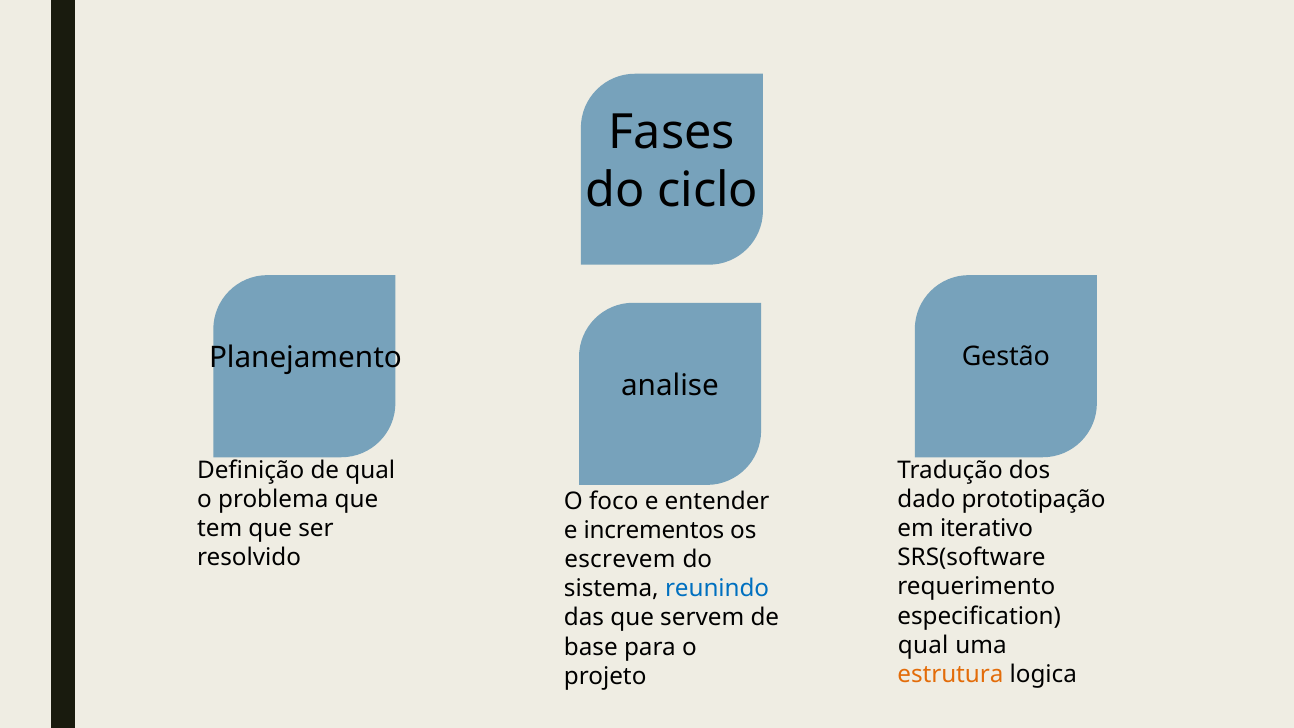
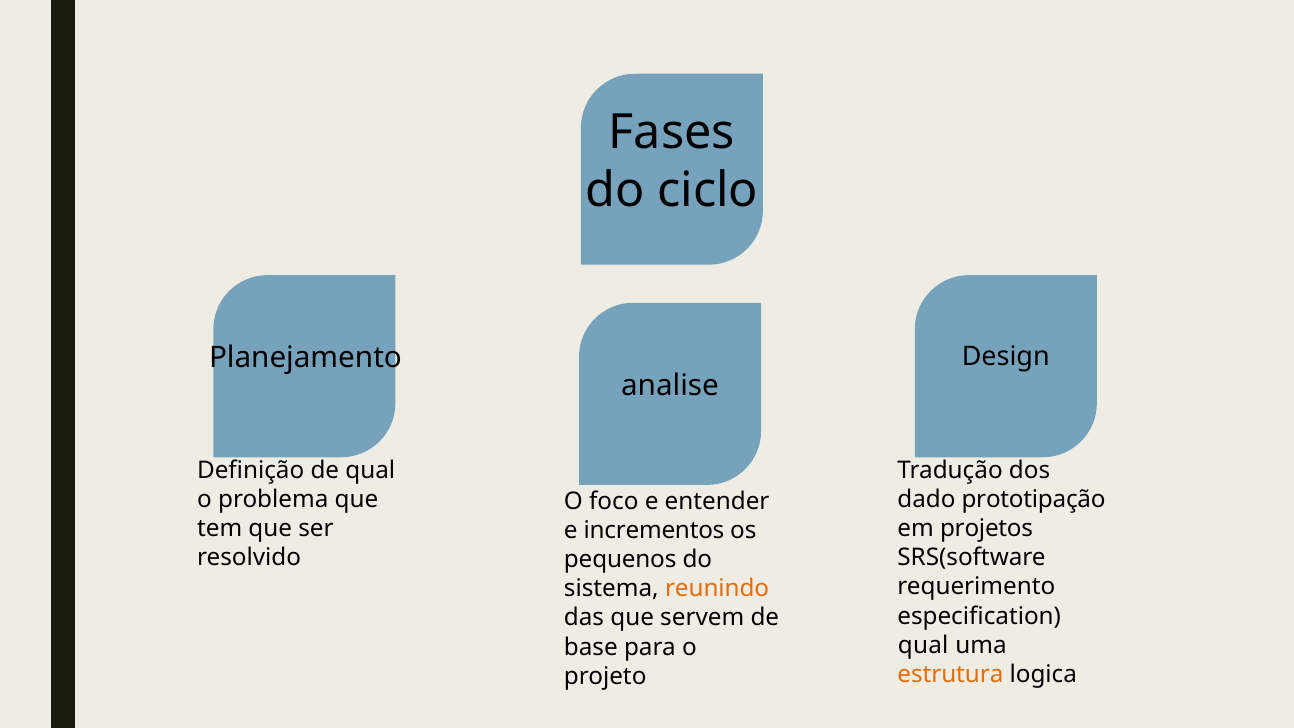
Gestão: Gestão -> Design
iterativo: iterativo -> projetos
escrevem: escrevem -> pequenos
reunindo colour: blue -> orange
